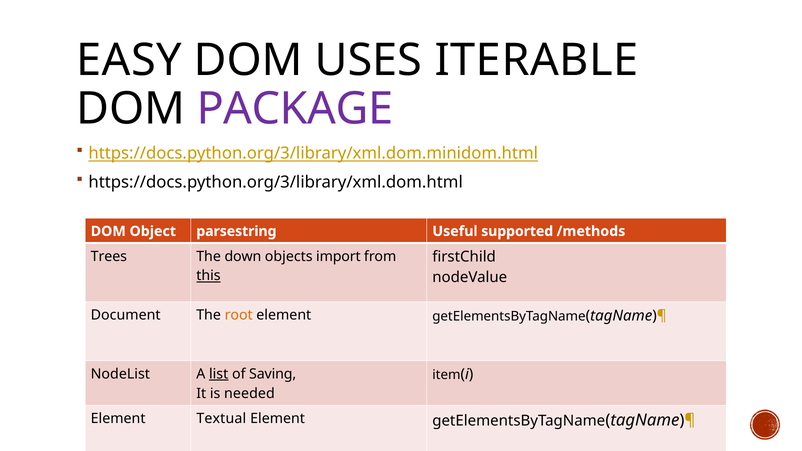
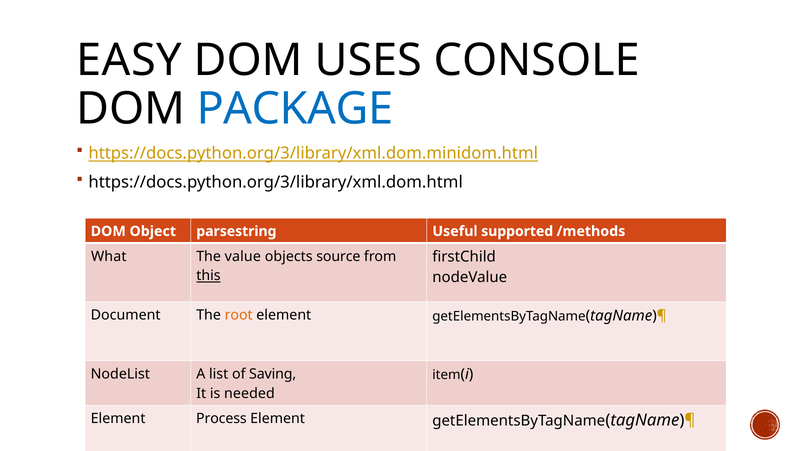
ITERABLE: ITERABLE -> CONSOLE
PACKAGE colour: purple -> blue
Trees: Trees -> What
down: down -> value
import: import -> source
list underline: present -> none
Textual: Textual -> Process
